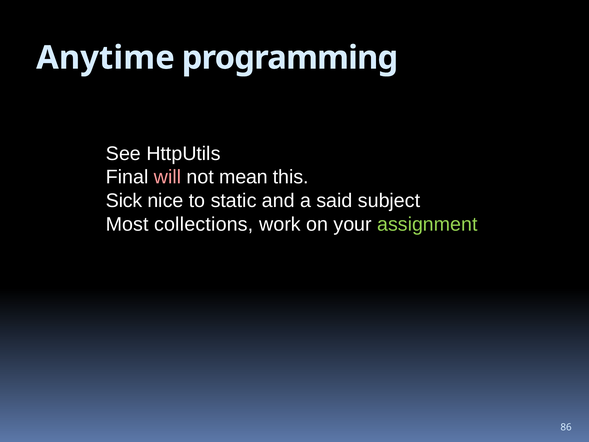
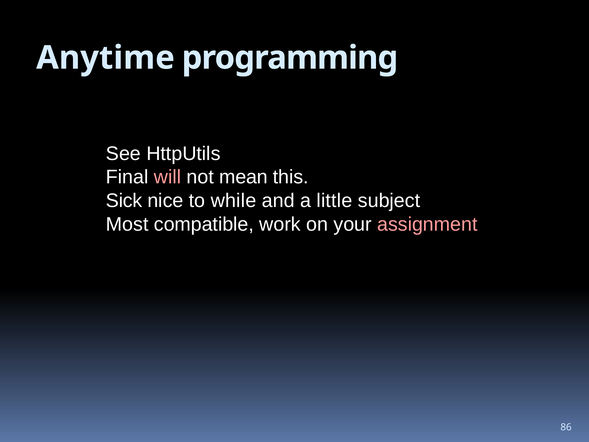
static: static -> while
said: said -> little
collections: collections -> compatible
assignment colour: light green -> pink
